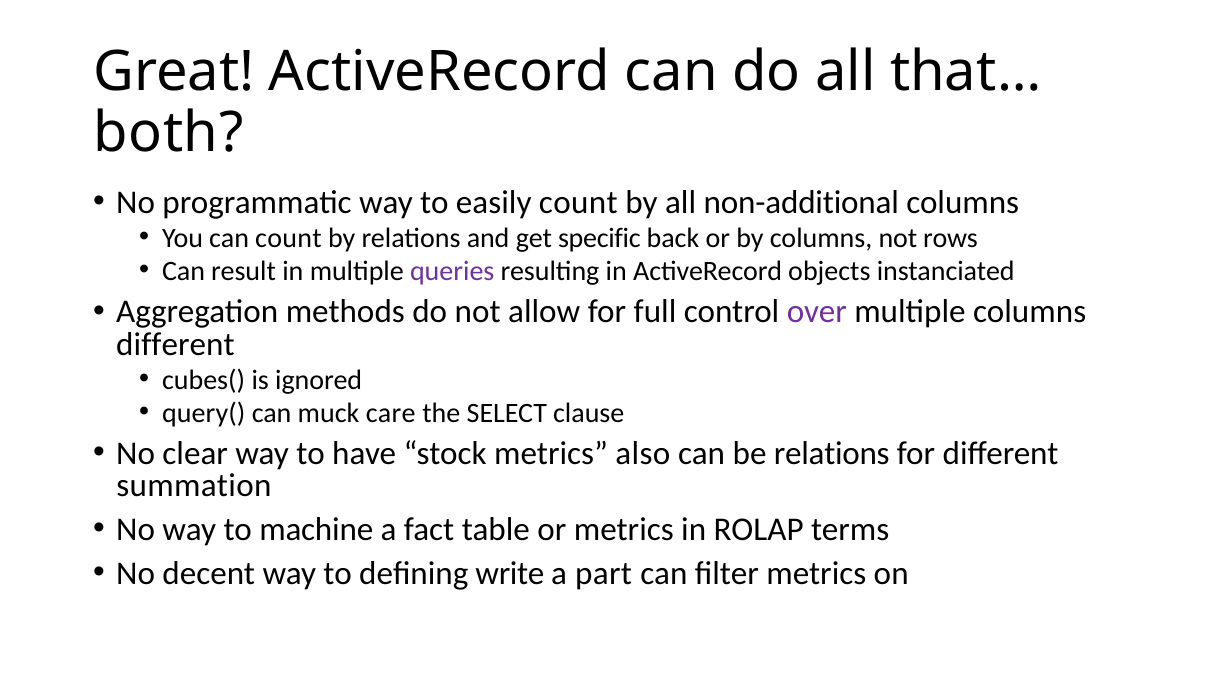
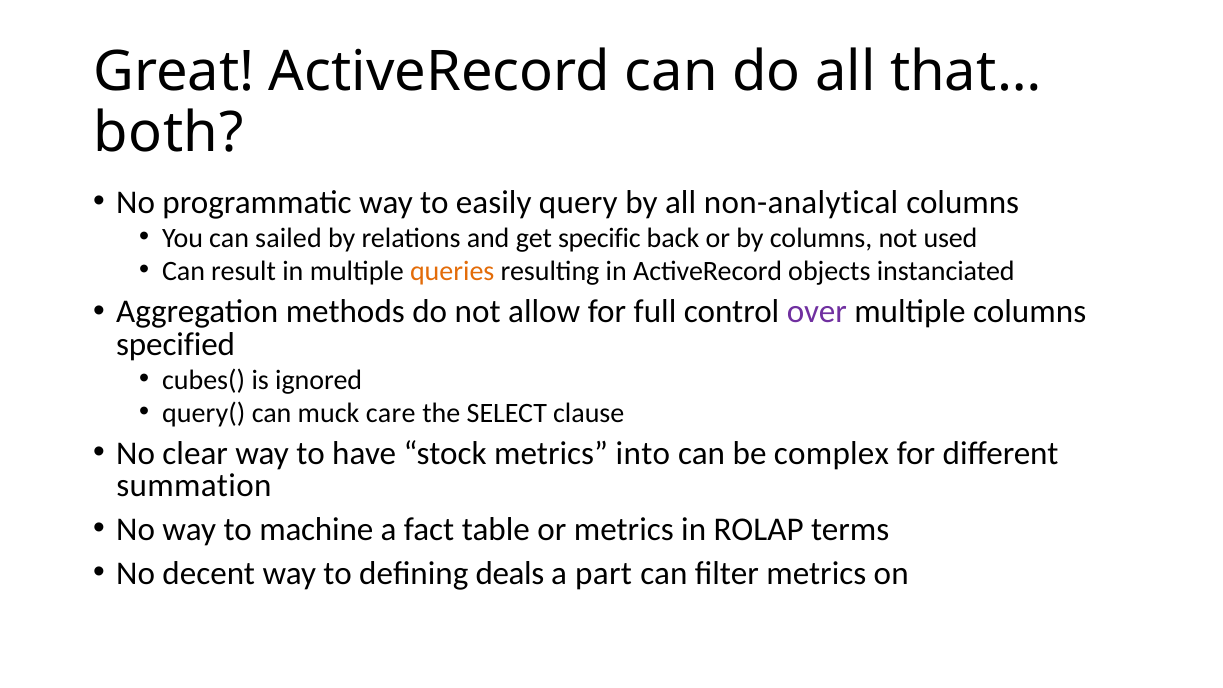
easily count: count -> query
non-additional: non-additional -> non-analytical
can count: count -> sailed
rows: rows -> used
queries colour: purple -> orange
different at (175, 344): different -> specified
also: also -> into
be relations: relations -> complex
write: write -> deals
